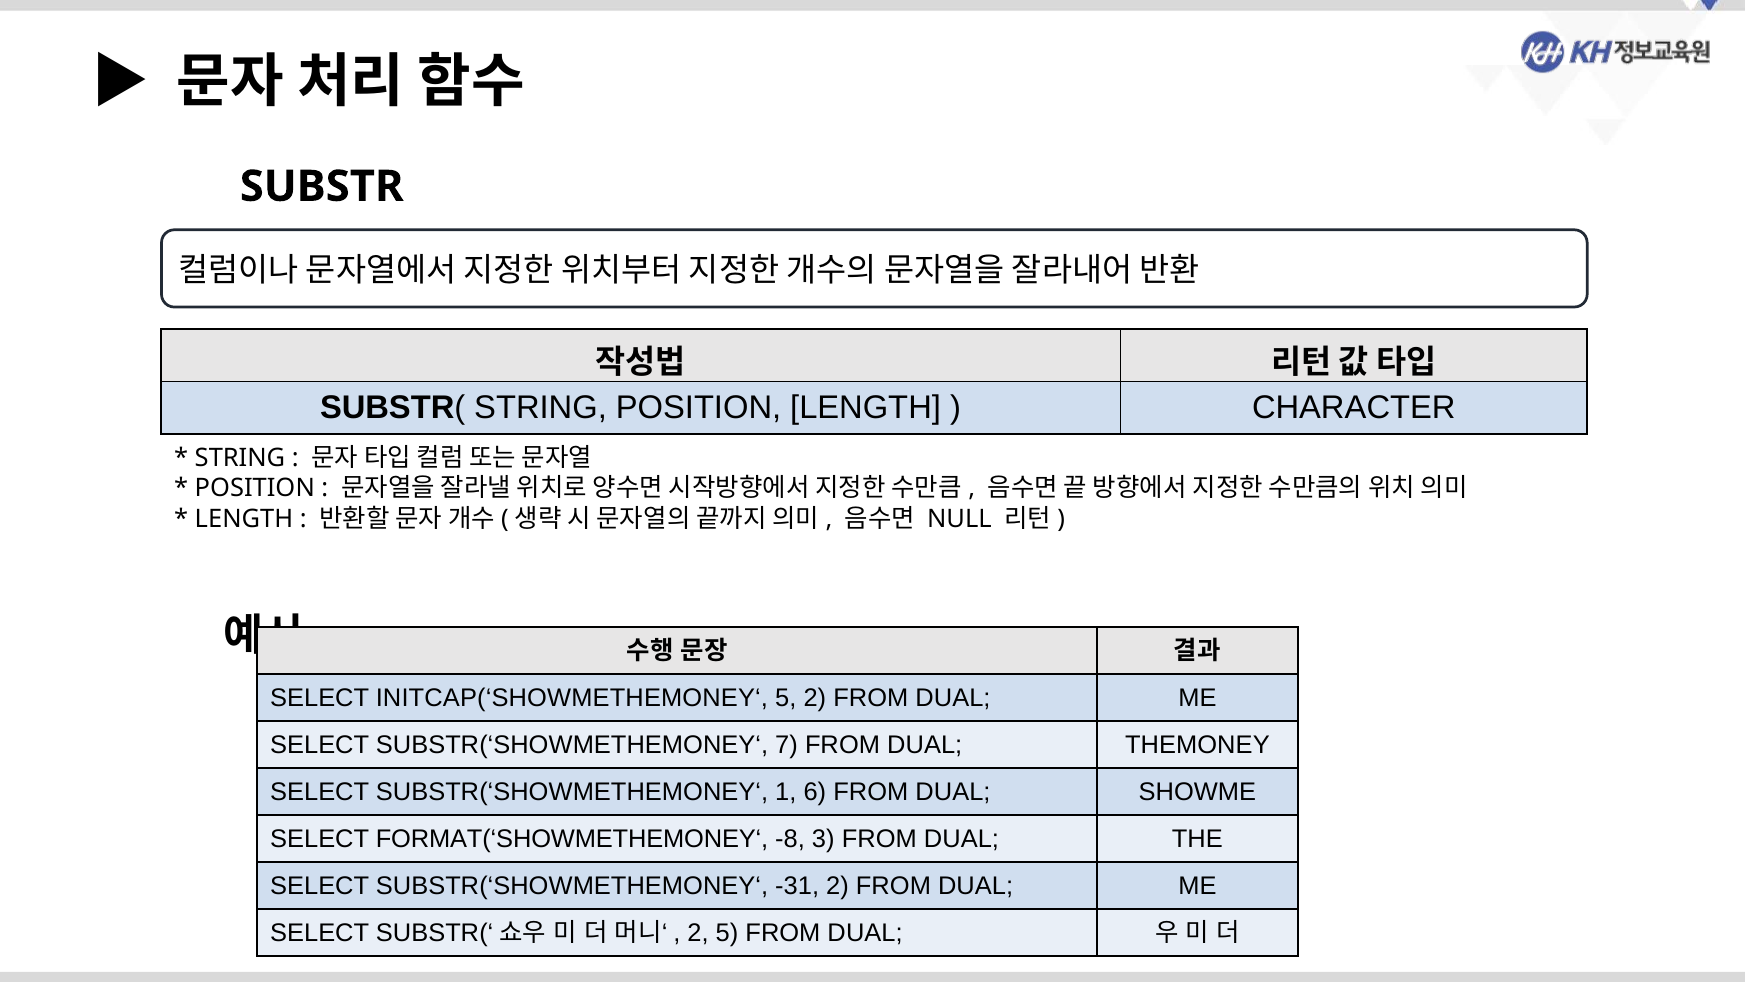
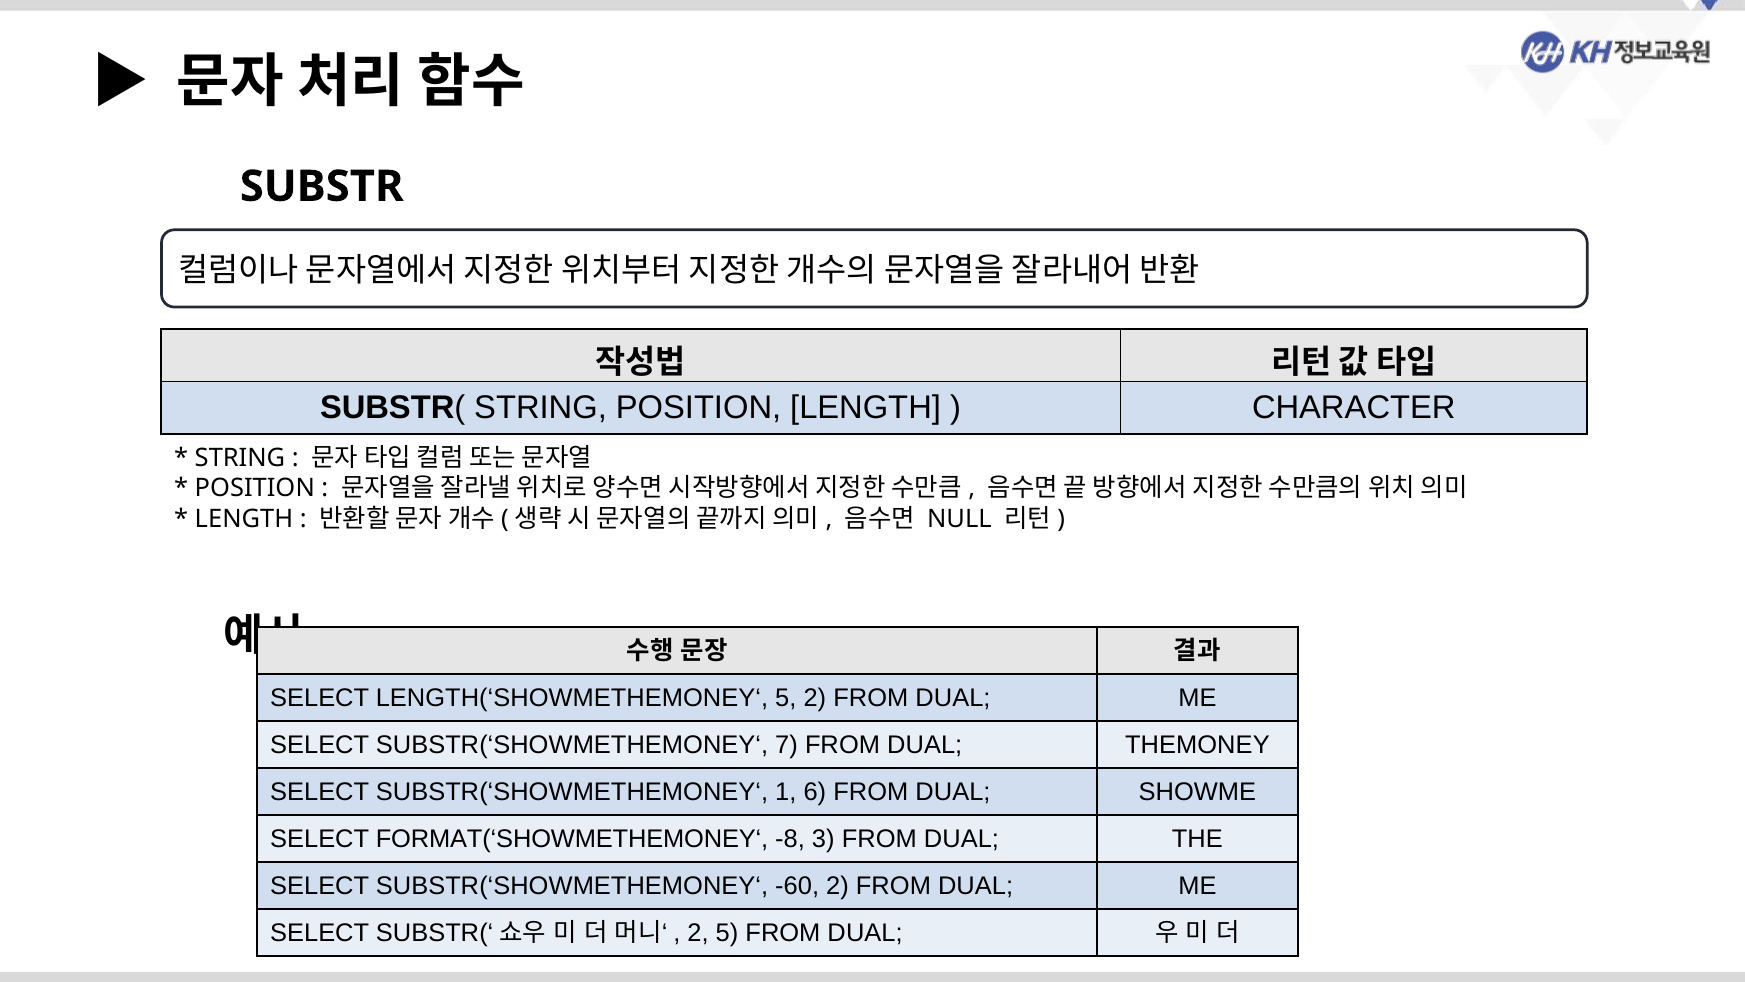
INITCAP(‘SHOWMETHEMONEY‘: INITCAP(‘SHOWMETHEMONEY‘ -> LENGTH(‘SHOWMETHEMONEY‘
-31: -31 -> -60
